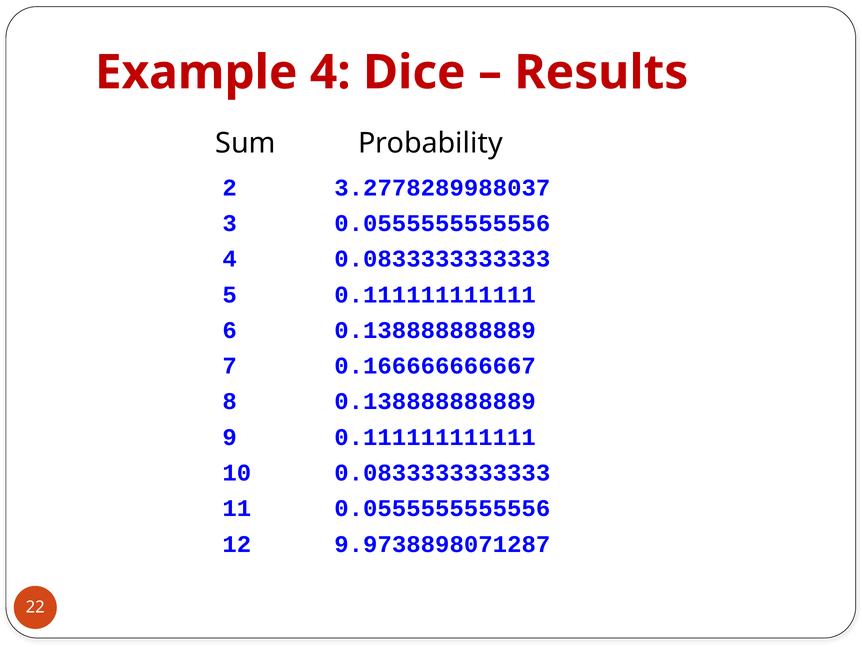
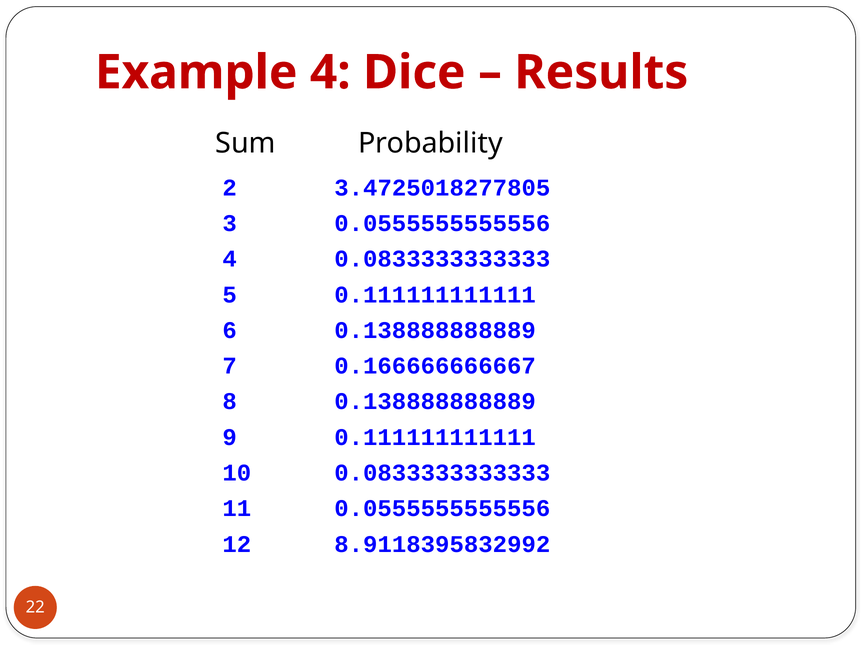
3.2778289988037: 3.2778289988037 -> 3.4725018277805
9.9738898071287: 9.9738898071287 -> 8.9118395832992
